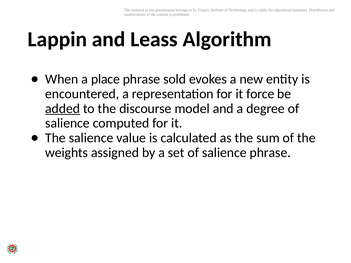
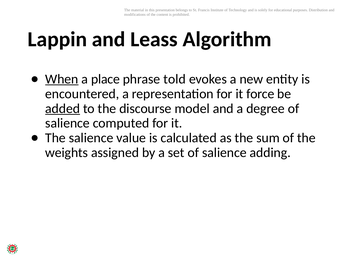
When underline: none -> present
sold: sold -> told
salience phrase: phrase -> adding
